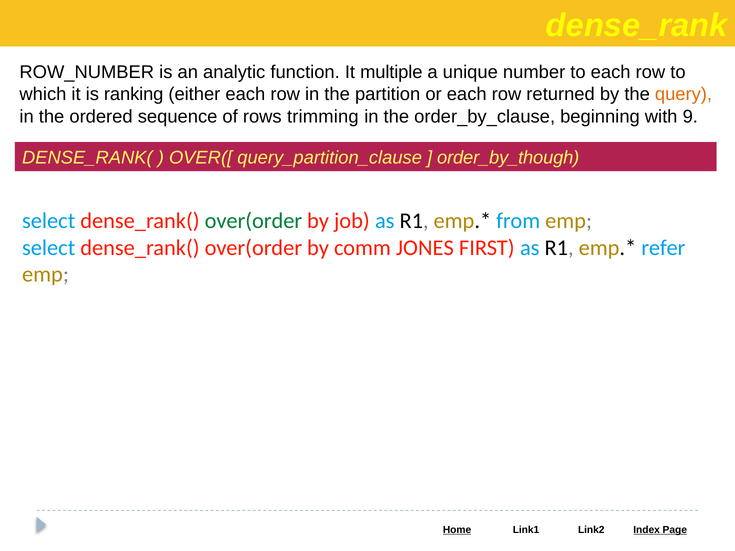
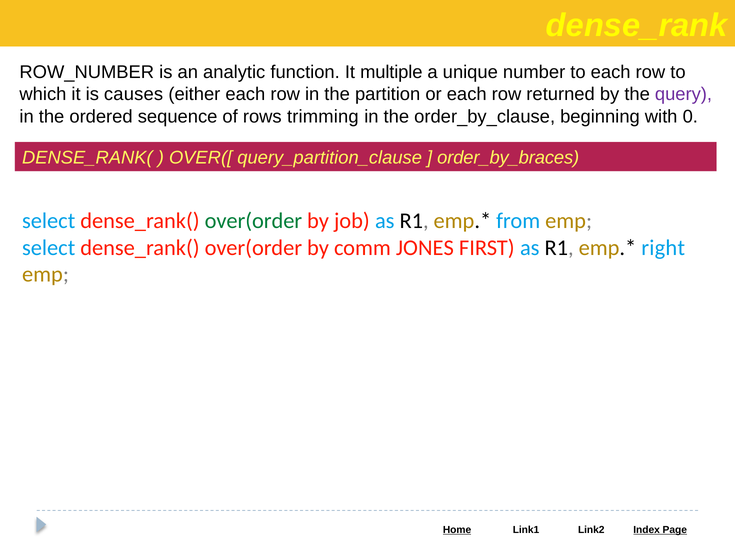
ranking: ranking -> causes
query colour: orange -> purple
9: 9 -> 0
order_by_though: order_by_though -> order_by_braces
refer: refer -> right
